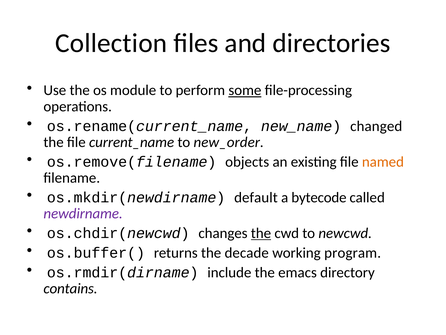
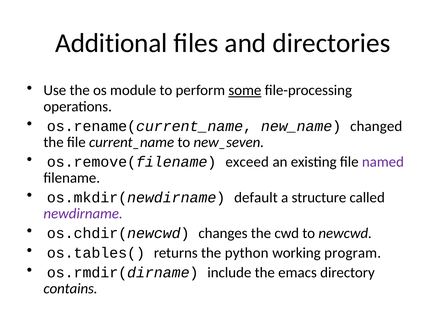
Collection: Collection -> Additional
new_order: new_order -> new_seven
objects: objects -> exceed
named colour: orange -> purple
bytecode: bytecode -> structure
the at (261, 233) underline: present -> none
os.buffer(: os.buffer( -> os.tables(
decade: decade -> python
